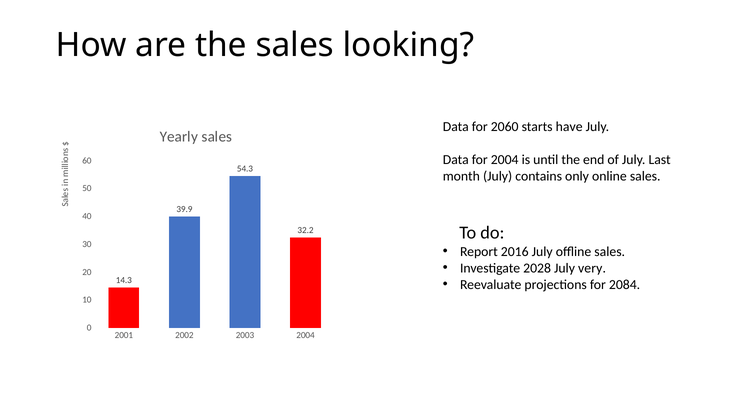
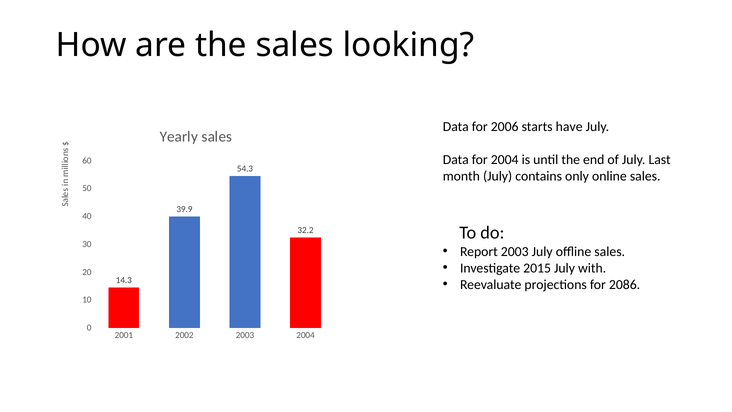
2060: 2060 -> 2006
Report 2016: 2016 -> 2003
2028: 2028 -> 2015
very: very -> with
2084: 2084 -> 2086
